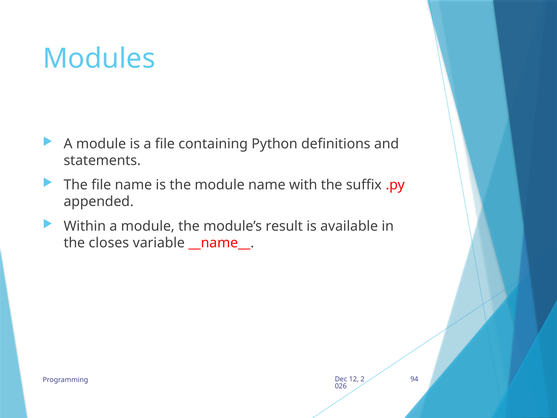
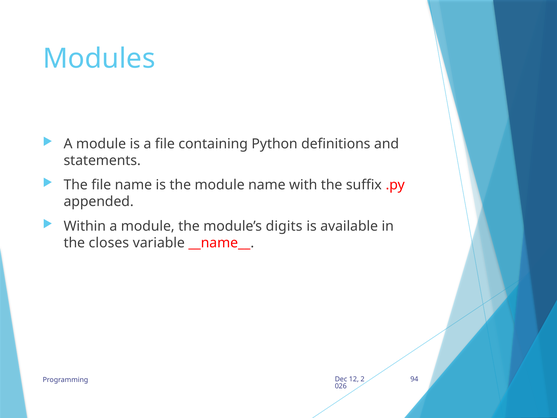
result: result -> digits
